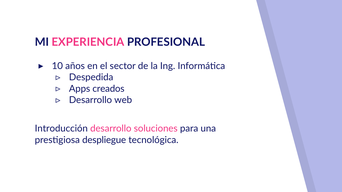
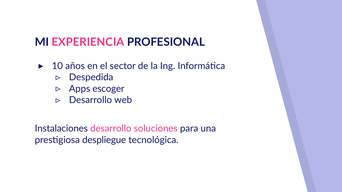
creados: creados -> escoger
Introducción: Introducción -> Instalaciones
